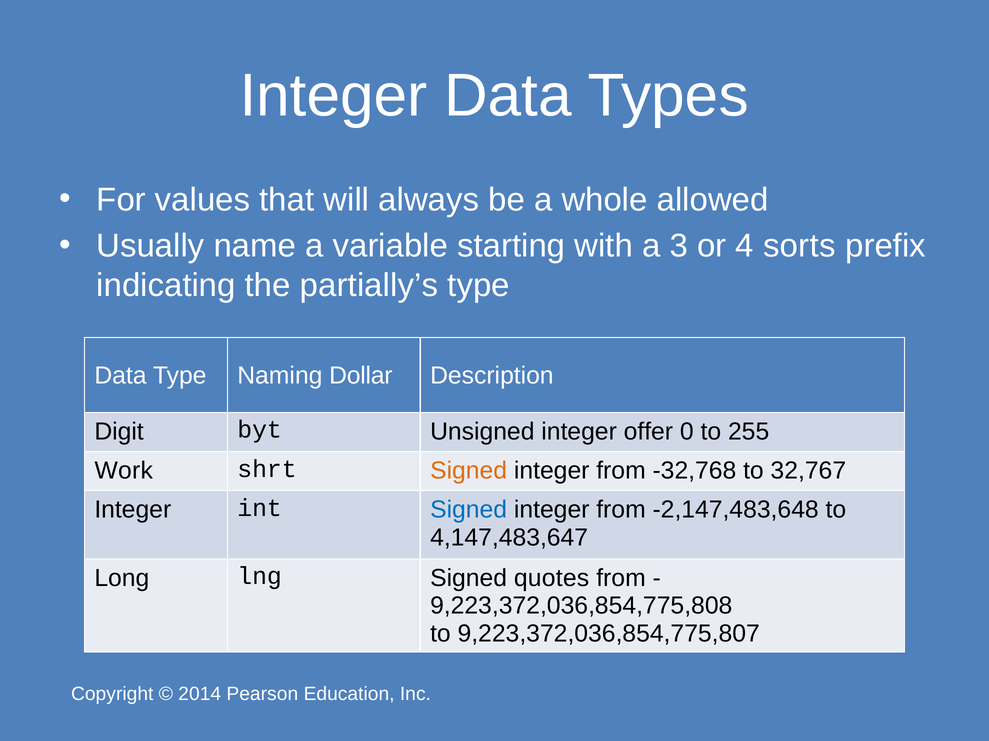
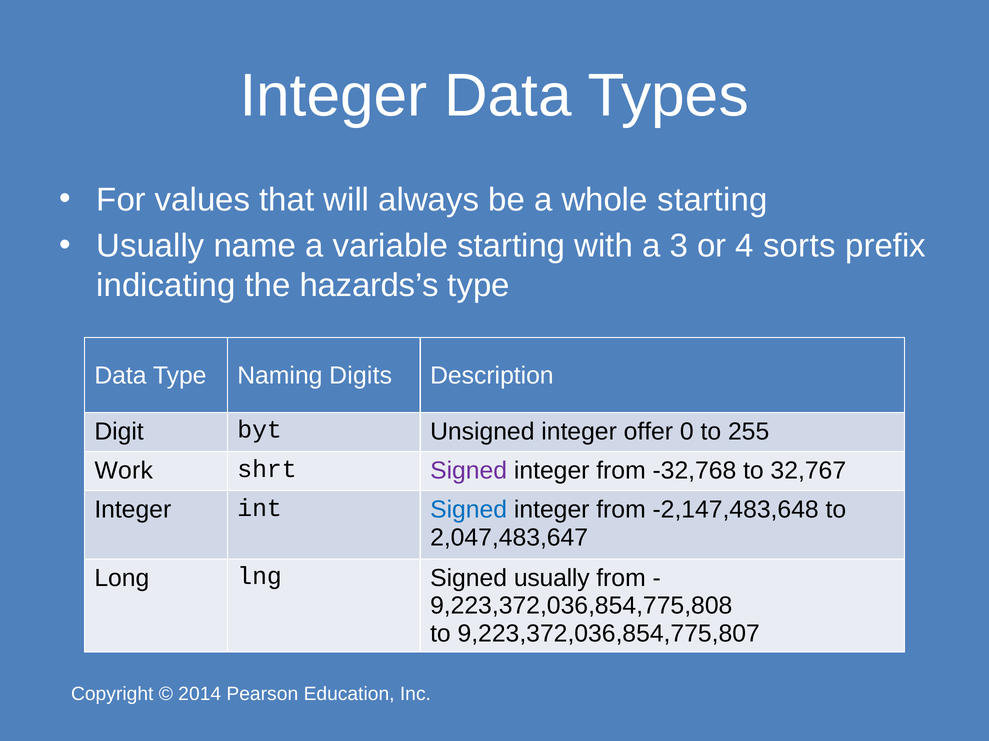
whole allowed: allowed -> starting
partially’s: partially’s -> hazards’s
Dollar: Dollar -> Digits
Signed at (469, 471) colour: orange -> purple
4,147,483,647: 4,147,483,647 -> 2,047,483,647
Signed quotes: quotes -> usually
